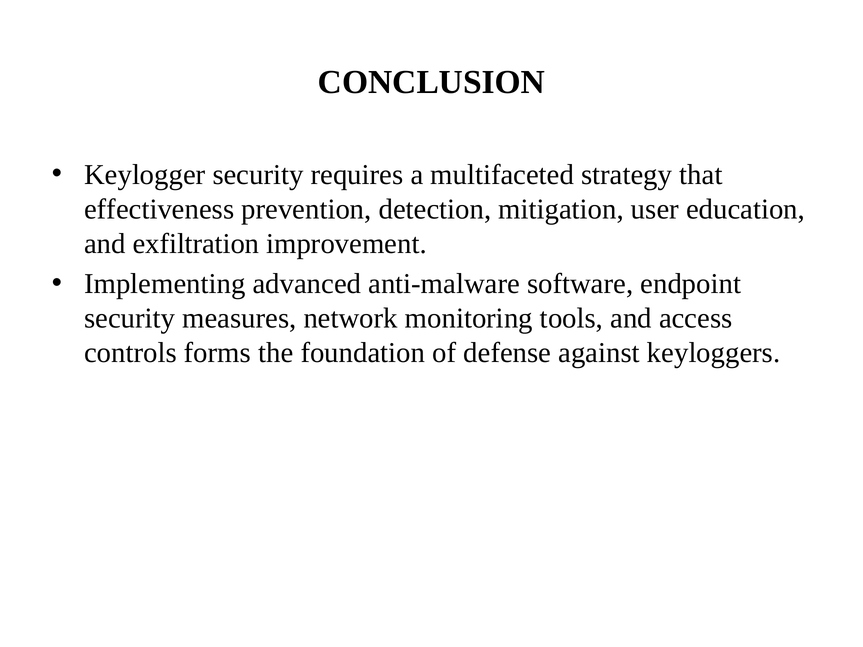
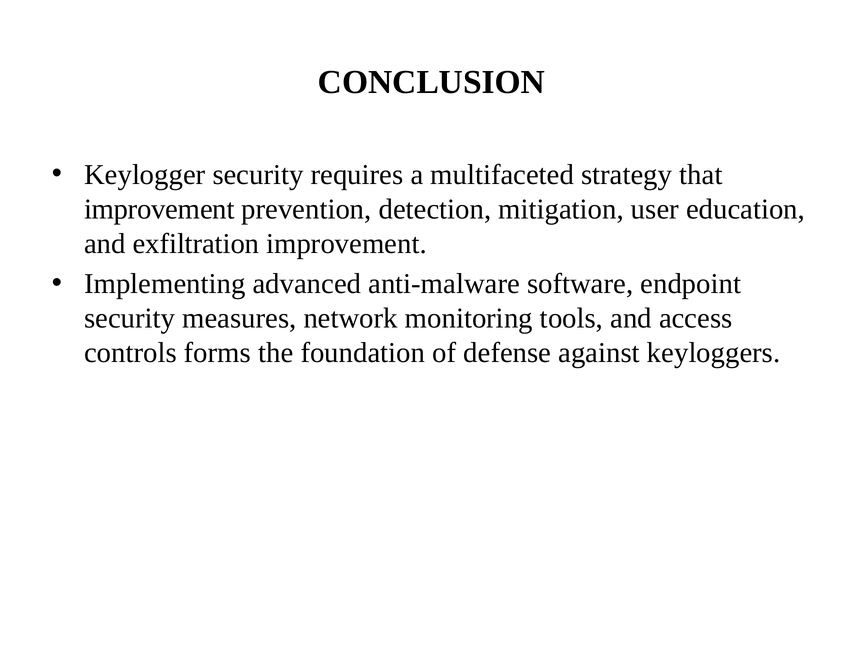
effectiveness at (159, 209): effectiveness -> improvement
